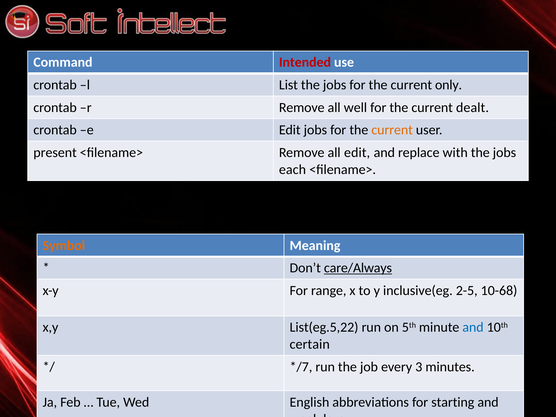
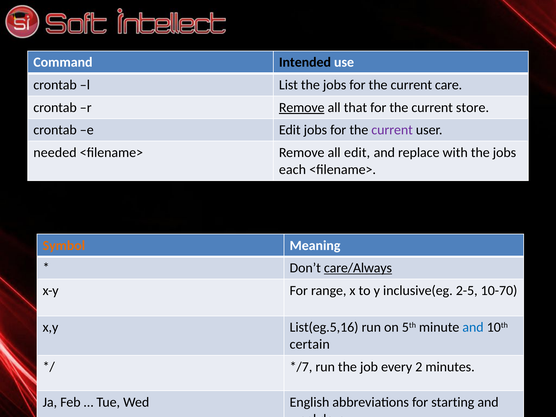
Intended colour: red -> black
only: only -> care
Remove at (302, 107) underline: none -> present
well: well -> that
dealt: dealt -> store
current at (392, 130) colour: orange -> purple
present: present -> needed
10-68: 10-68 -> 10-70
List(eg.5,22: List(eg.5,22 -> List(eg.5,16
3: 3 -> 2
